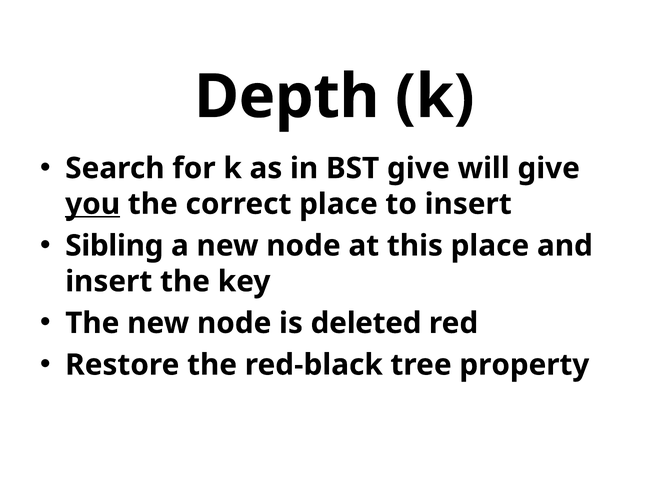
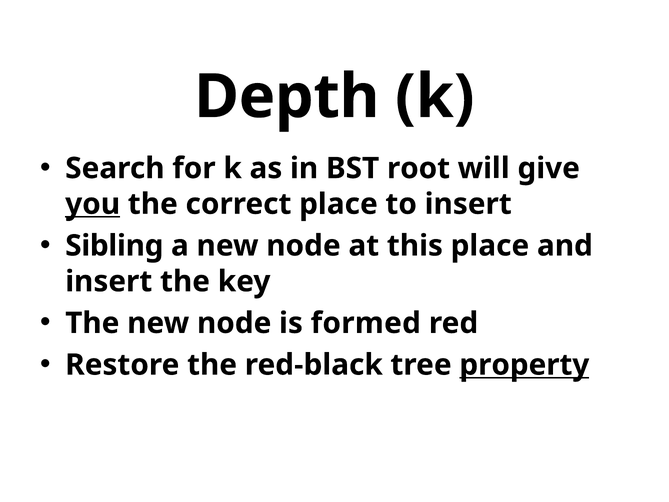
BST give: give -> root
deleted: deleted -> formed
property underline: none -> present
